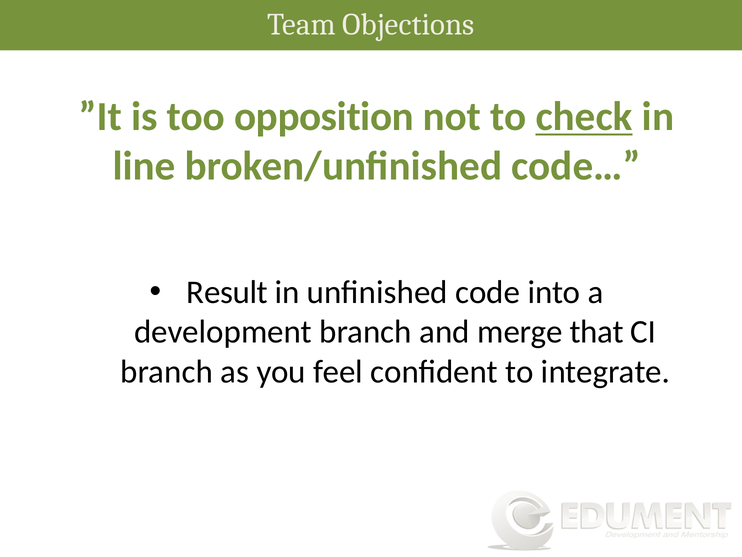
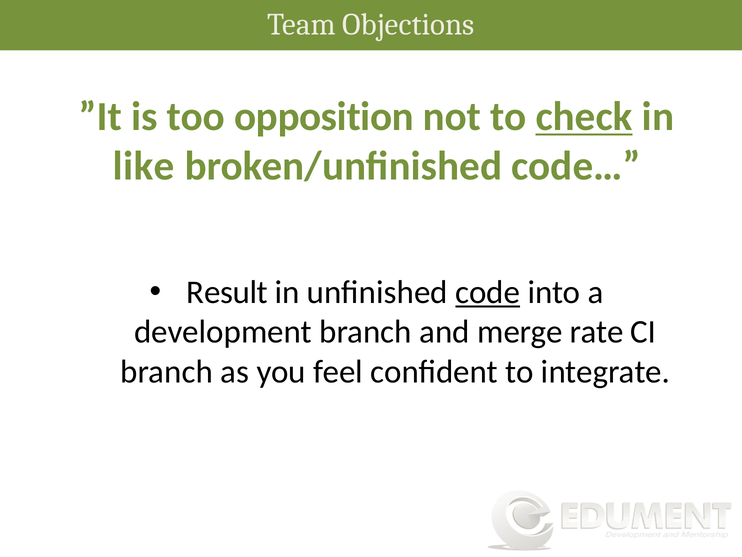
line: line -> like
code underline: none -> present
that: that -> rate
